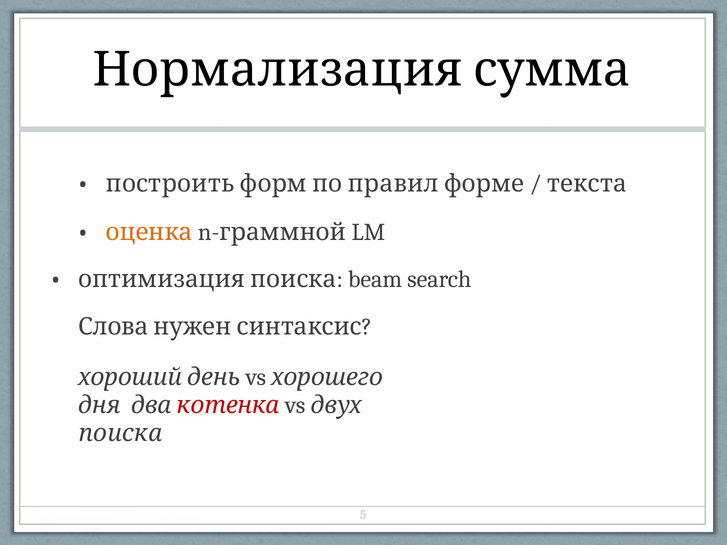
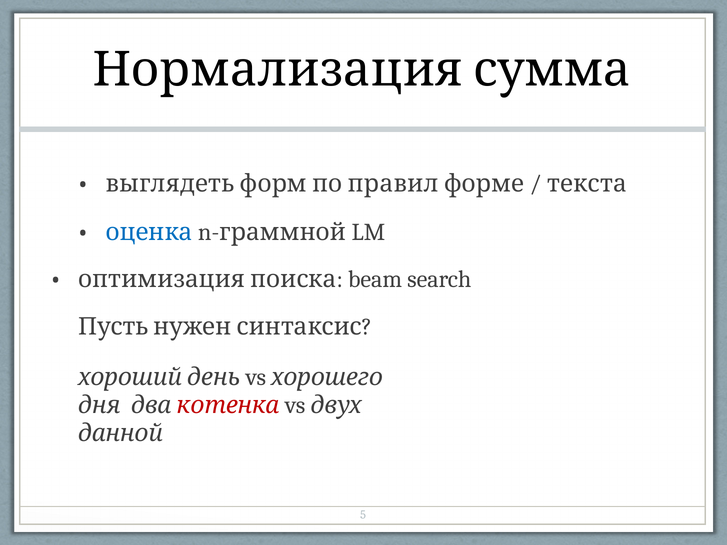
построить: построить -> выглядеть
оценка colour: orange -> blue
Слова: Слова -> Пусть
поиска at (120, 434): поиска -> данной
